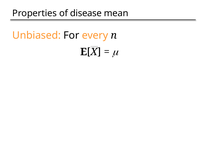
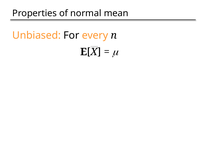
disease: disease -> normal
